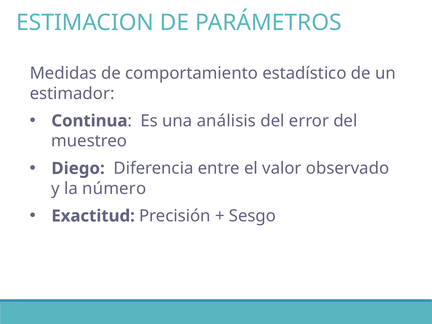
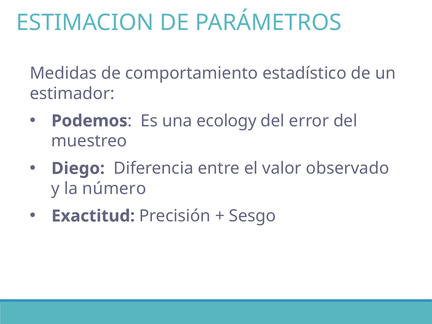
Continua: Continua -> Podemos
análisis: análisis -> ecology
